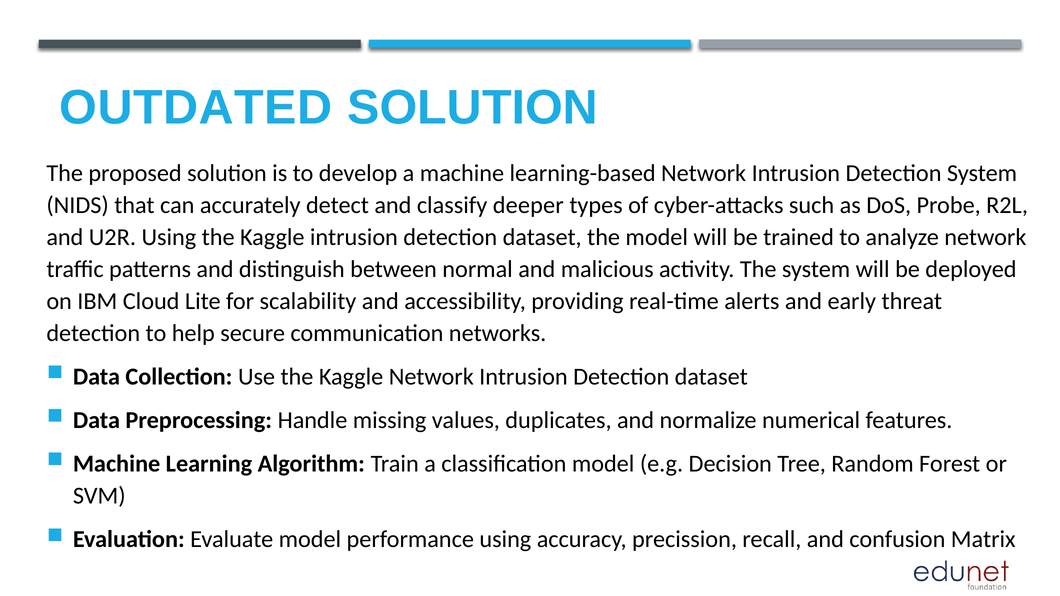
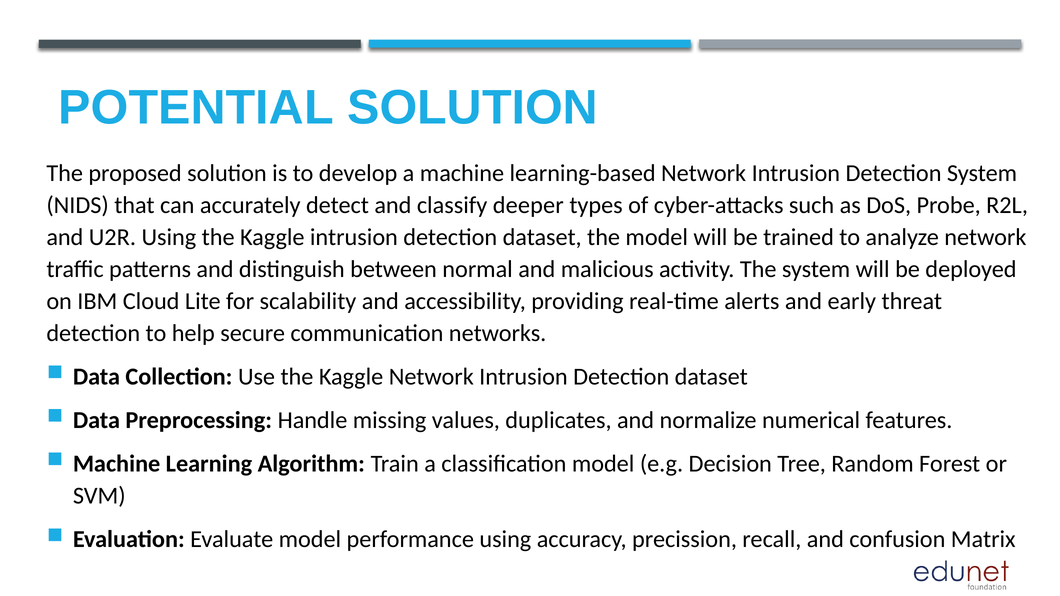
OUTDATED: OUTDATED -> POTENTIAL
